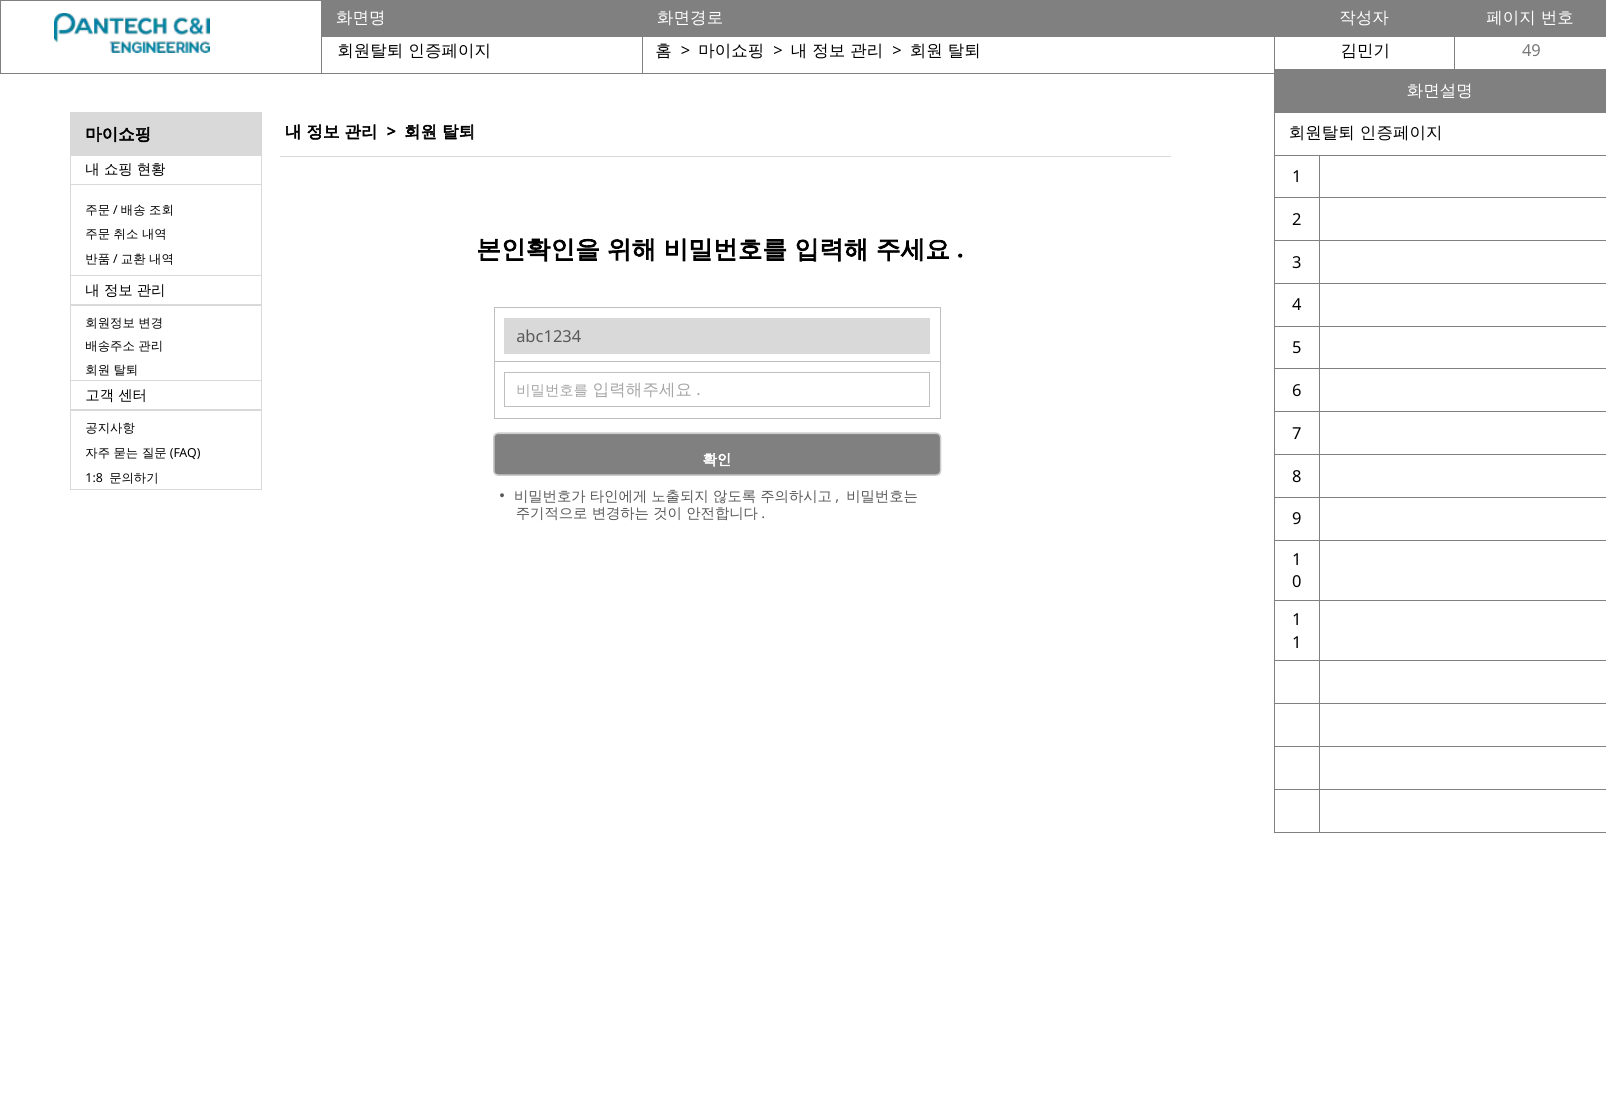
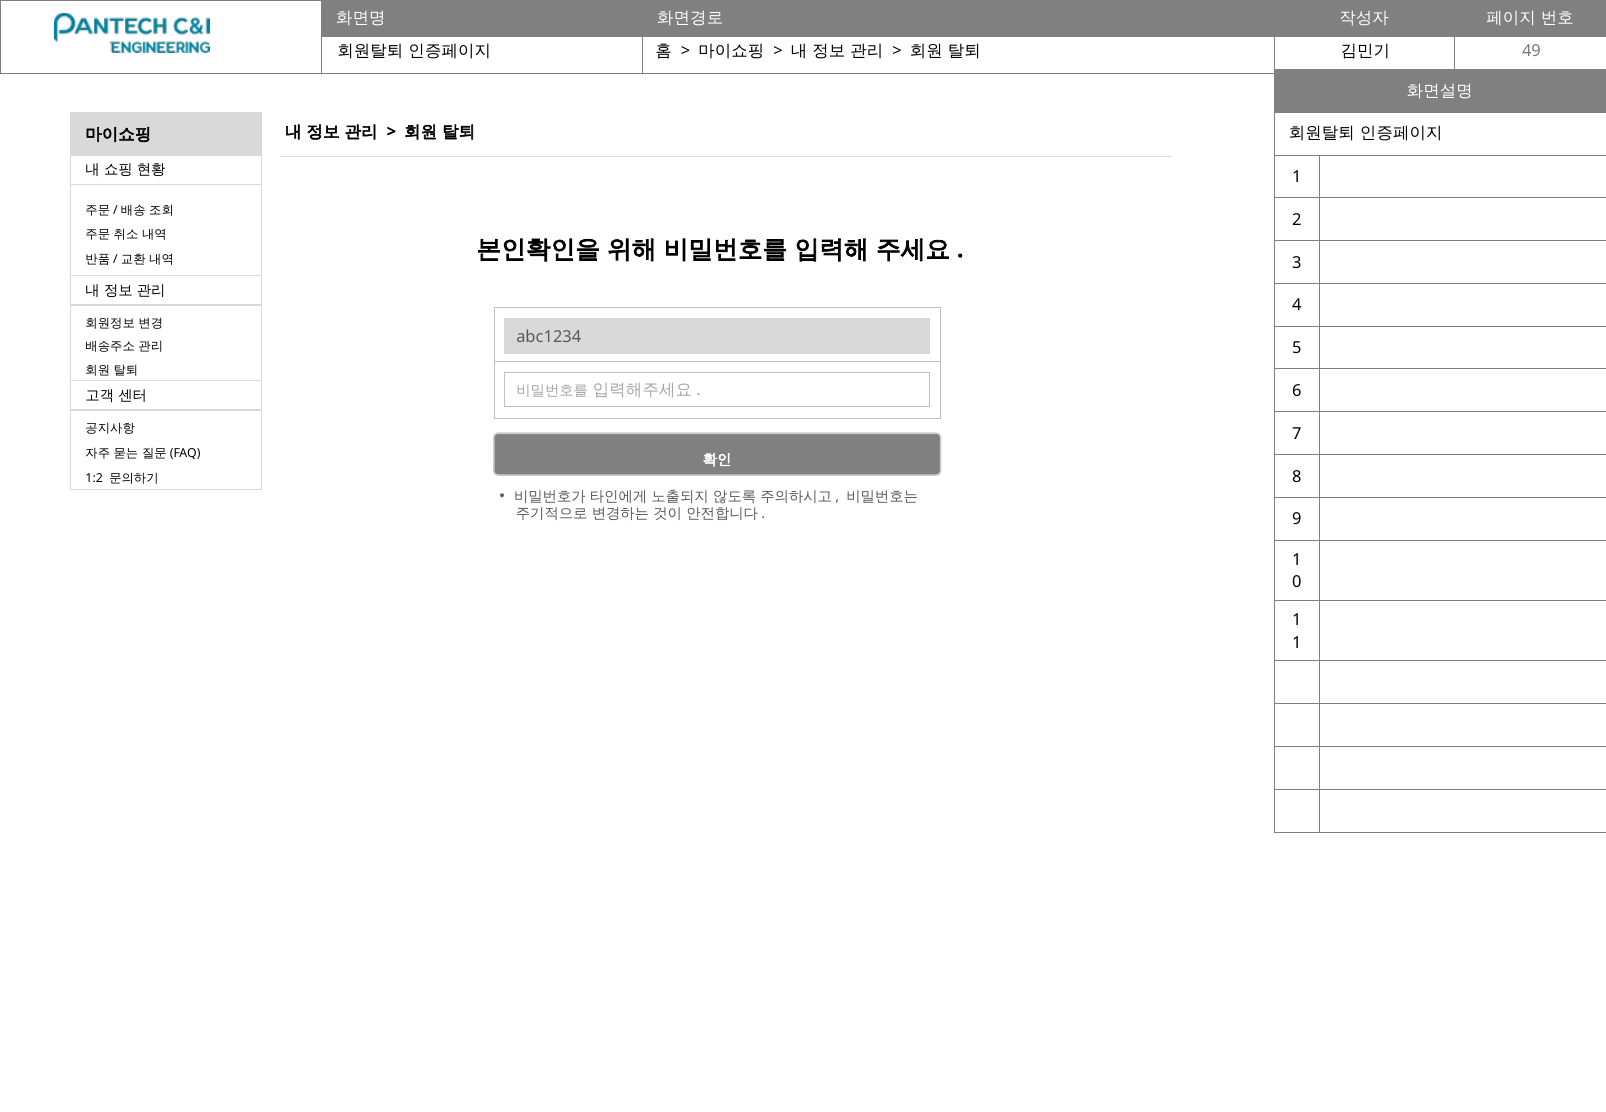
1:8: 1:8 -> 1:2
